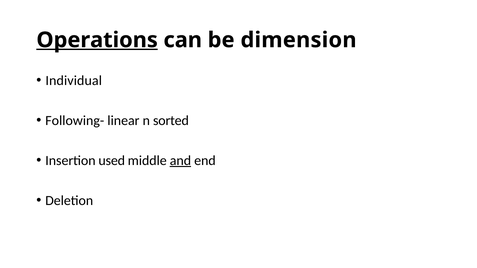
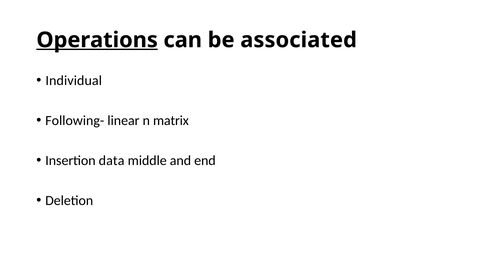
dimension: dimension -> associated
sorted: sorted -> matrix
used: used -> data
and underline: present -> none
